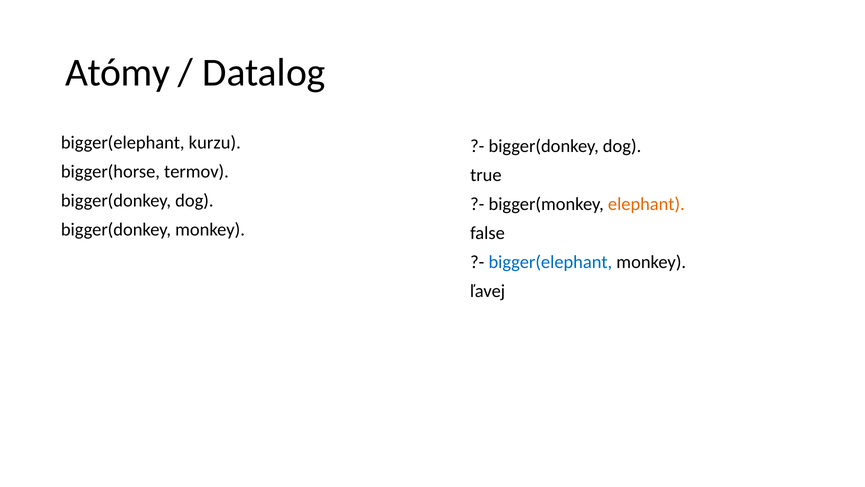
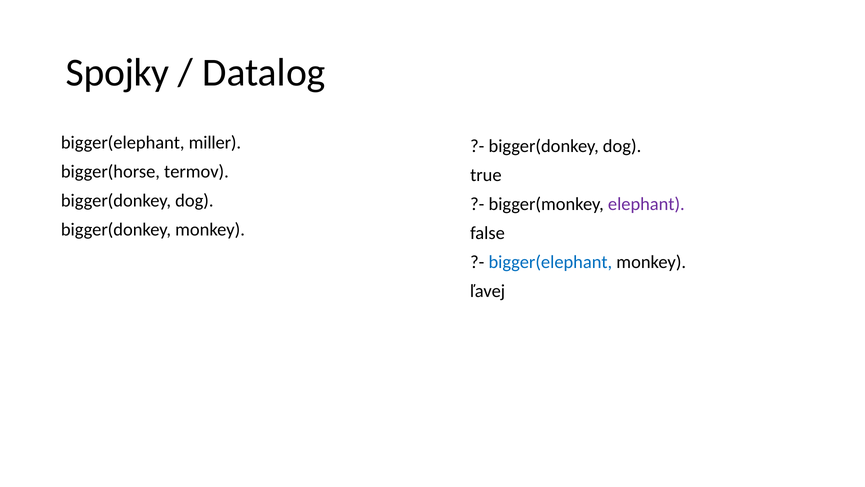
Atómy: Atómy -> Spojky
kurzu: kurzu -> miller
elephant colour: orange -> purple
